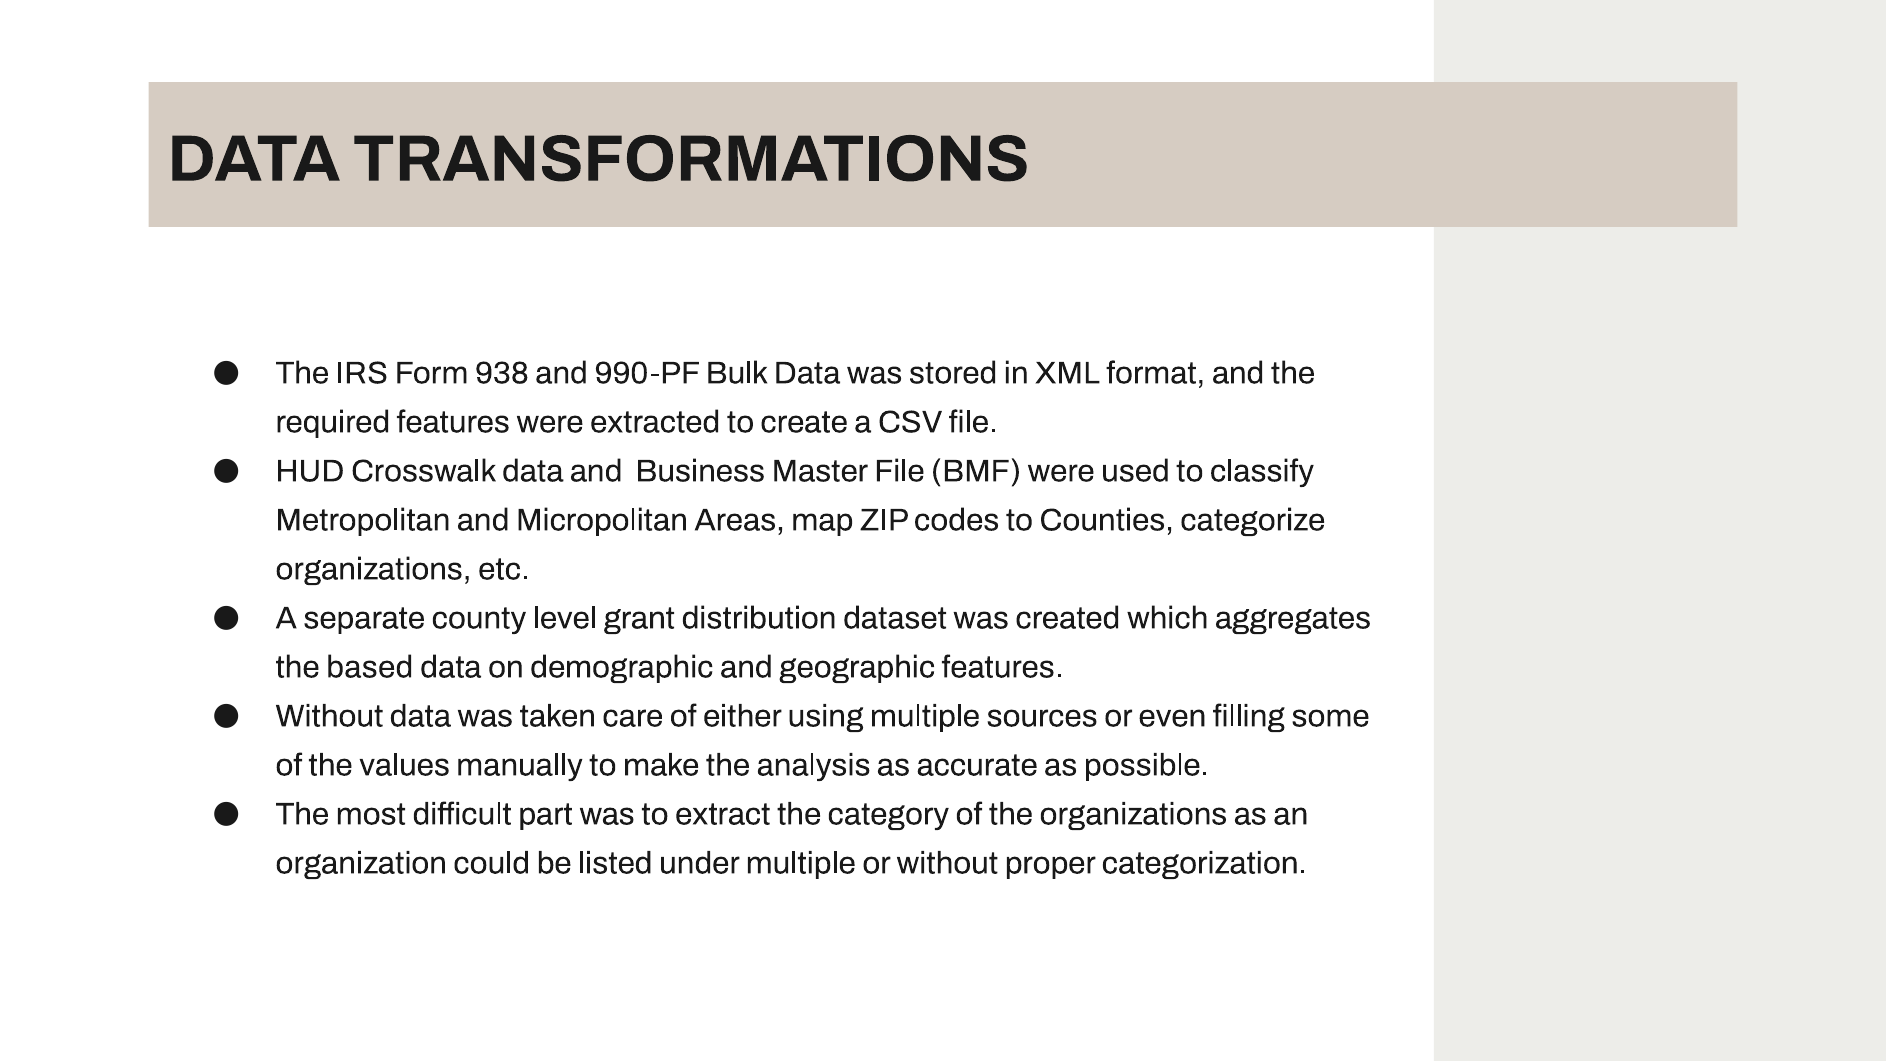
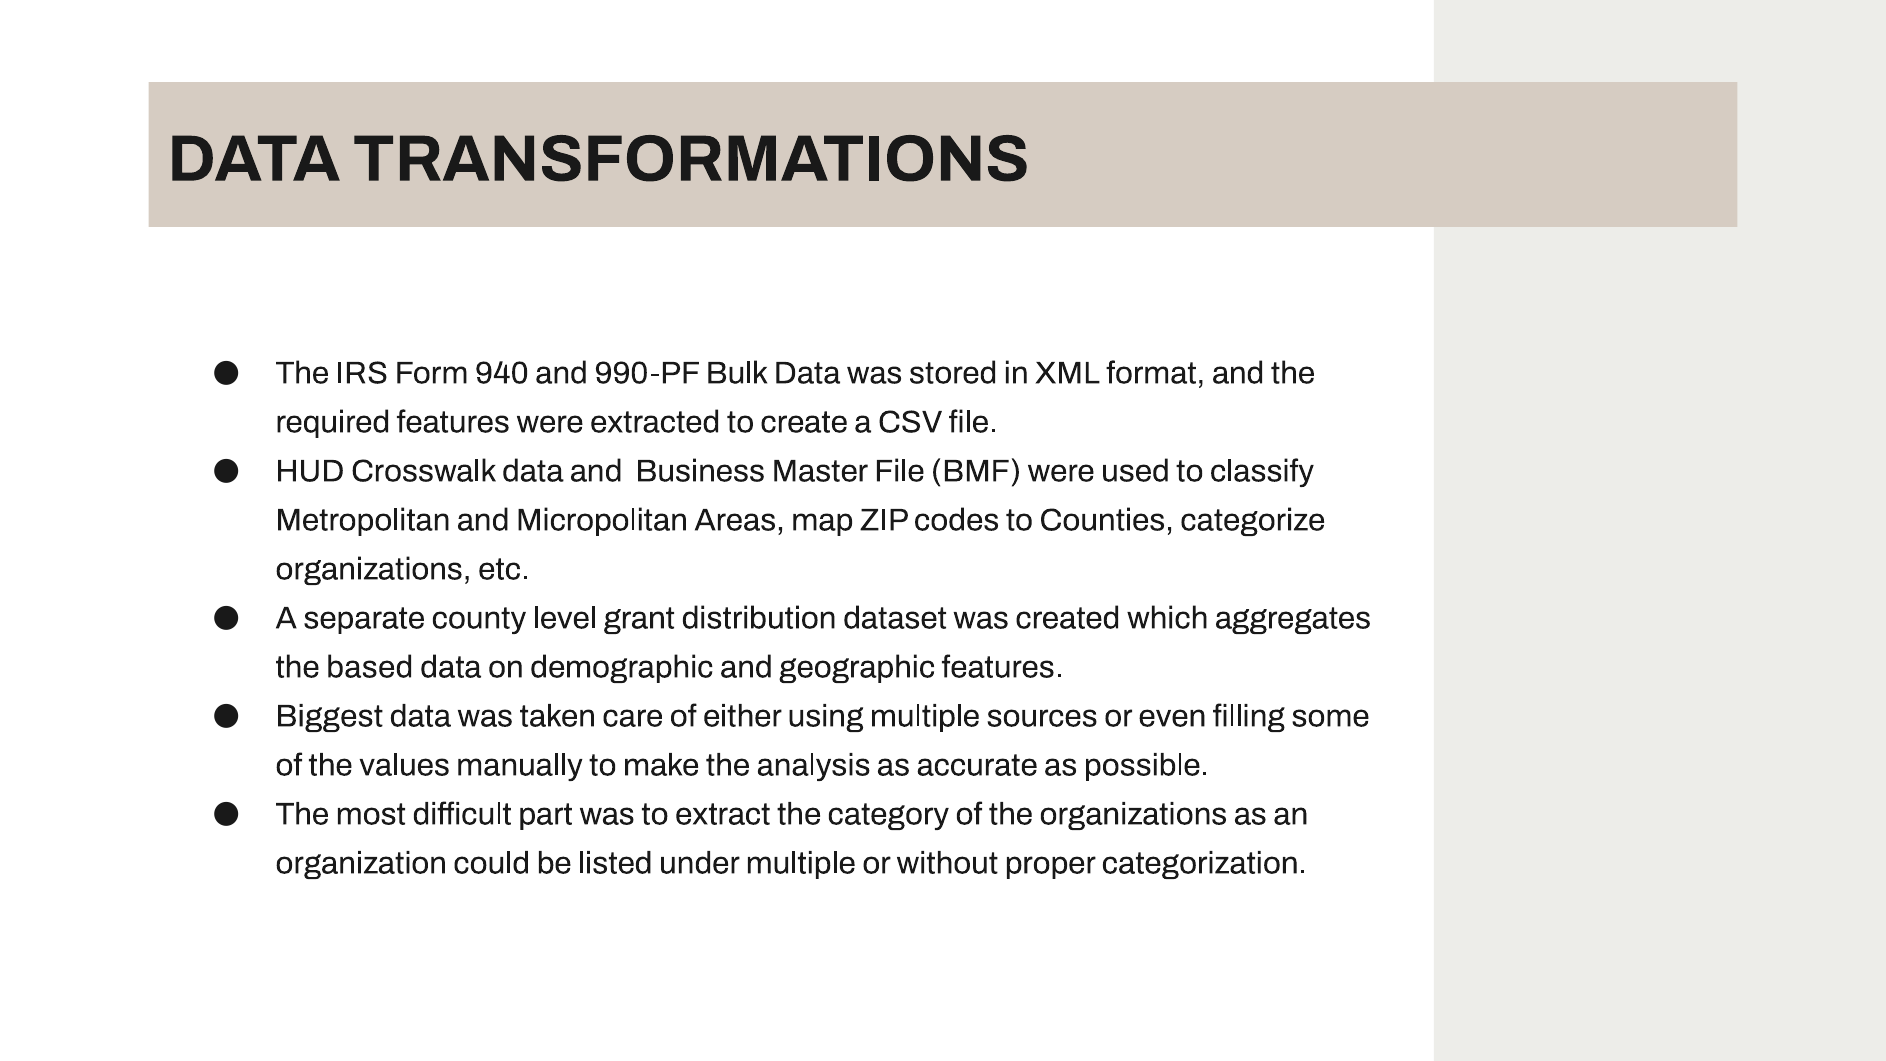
938: 938 -> 940
Without at (329, 716): Without -> Biggest
